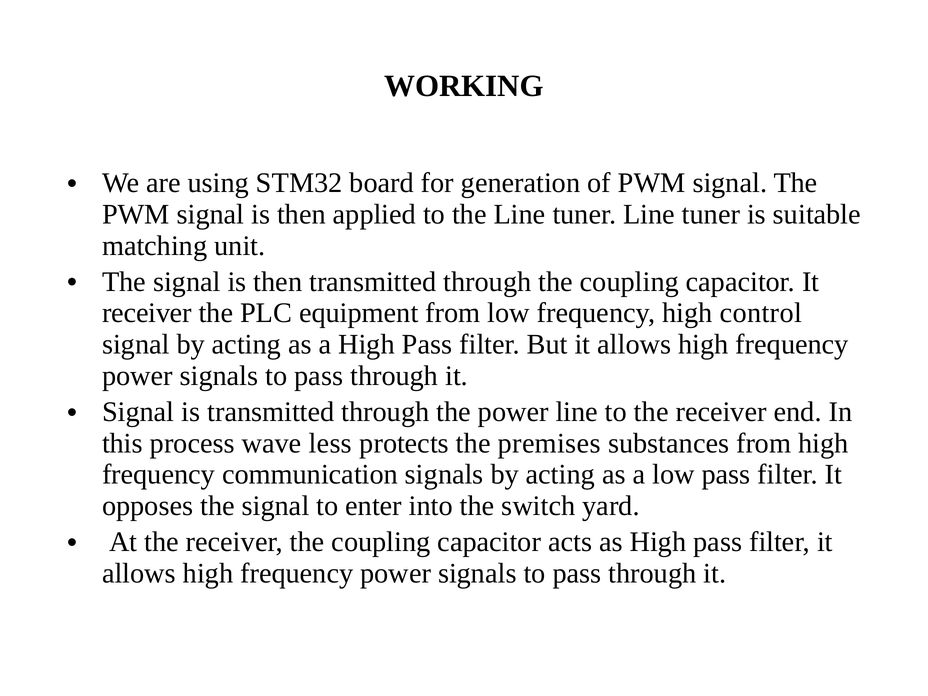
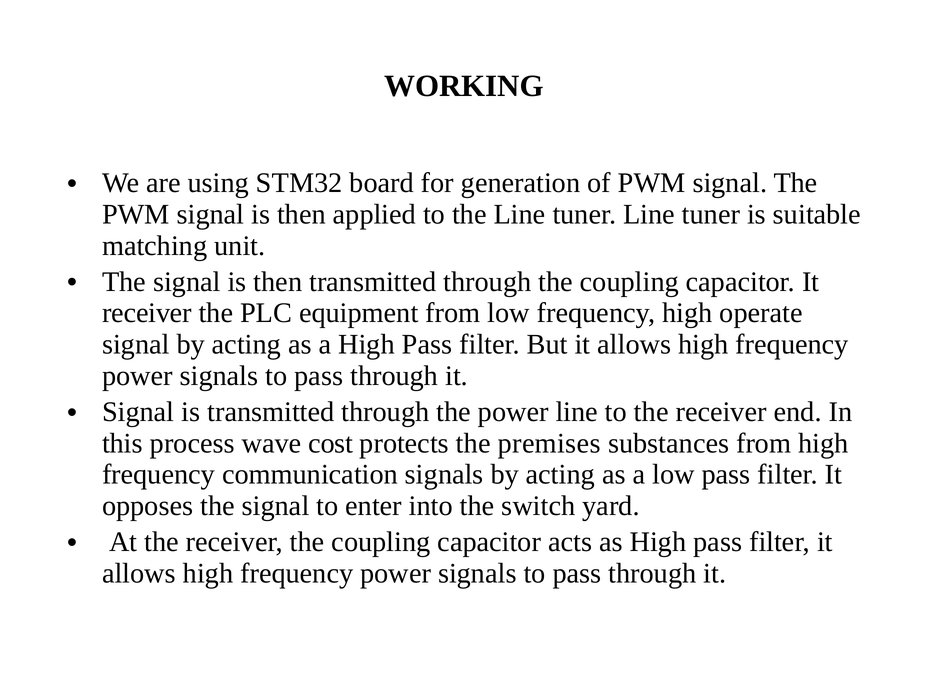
control: control -> operate
less: less -> cost
